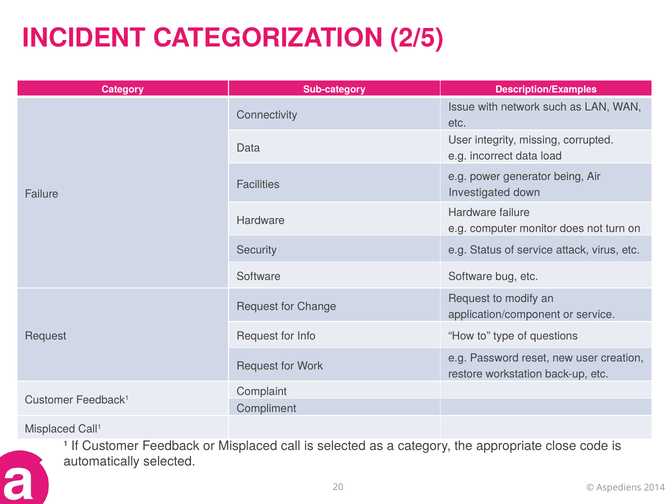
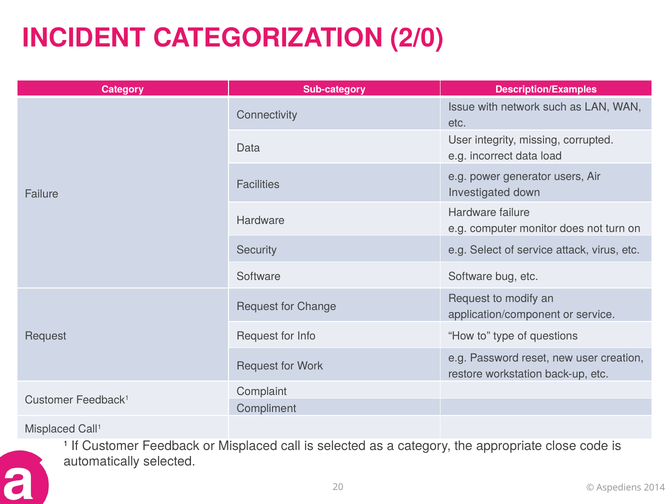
2/5: 2/5 -> 2/0
being: being -> users
Status: Status -> Select
